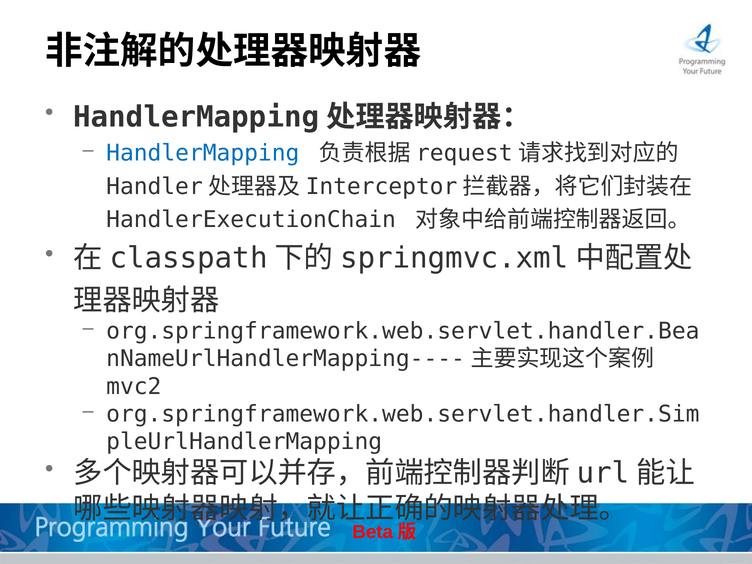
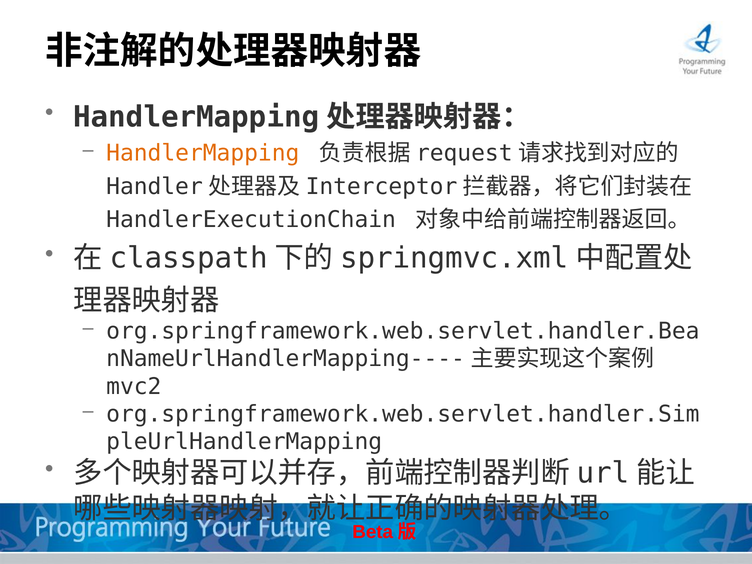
HandlerMapping colour: blue -> orange
